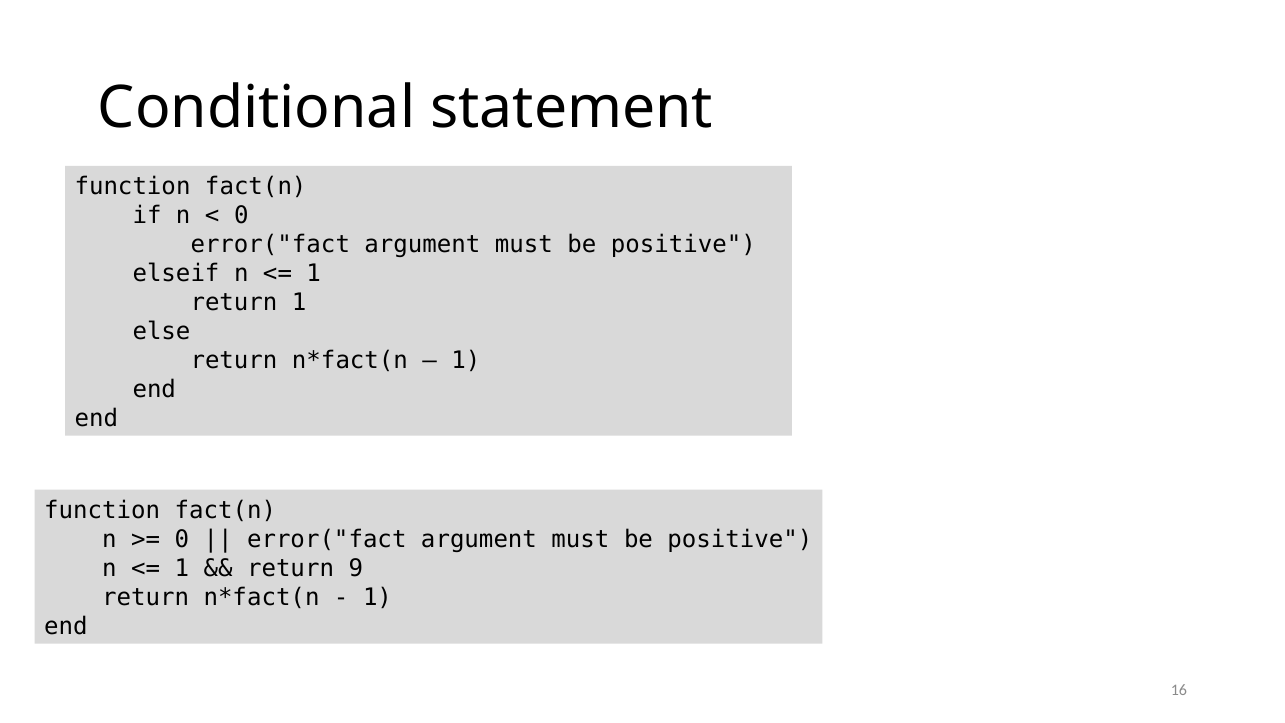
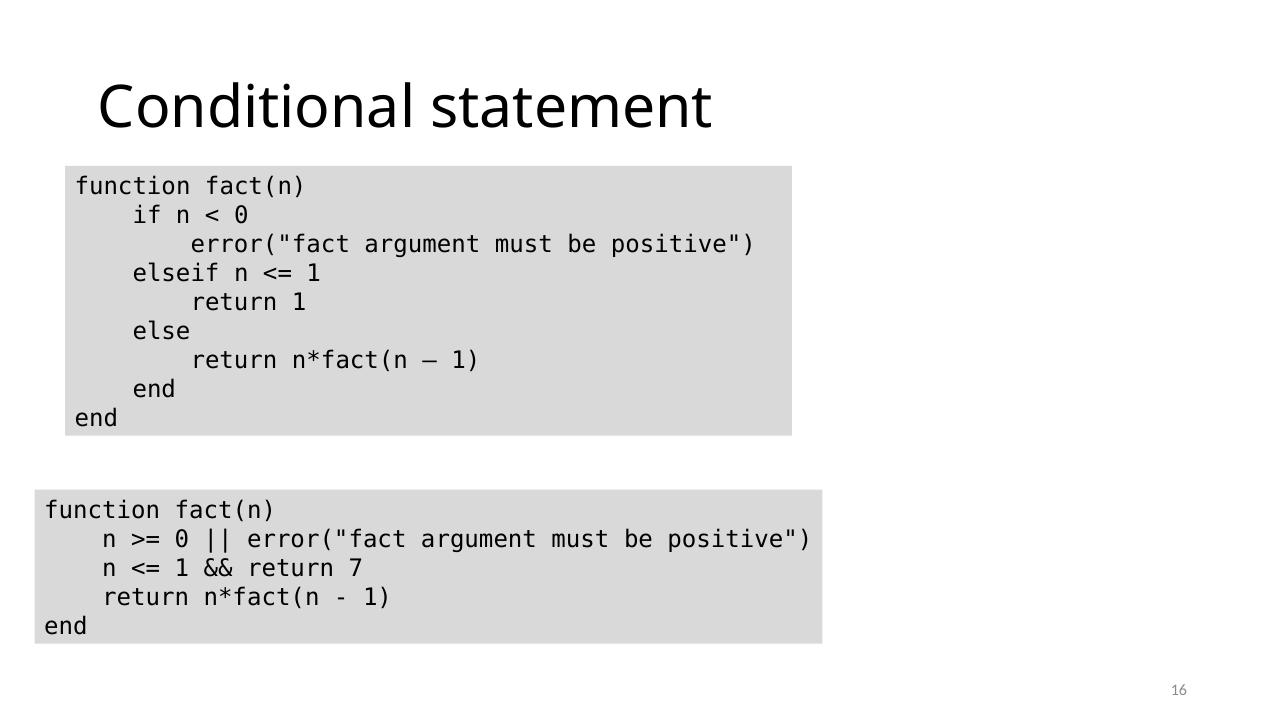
9: 9 -> 7
